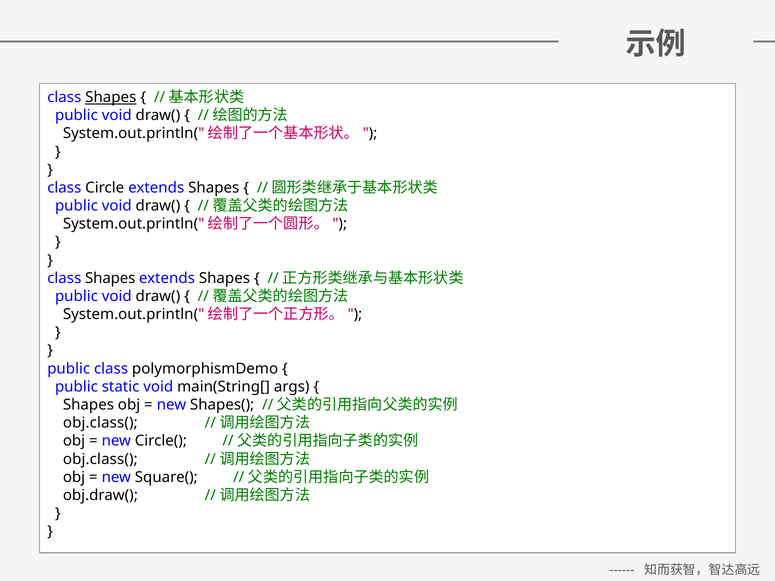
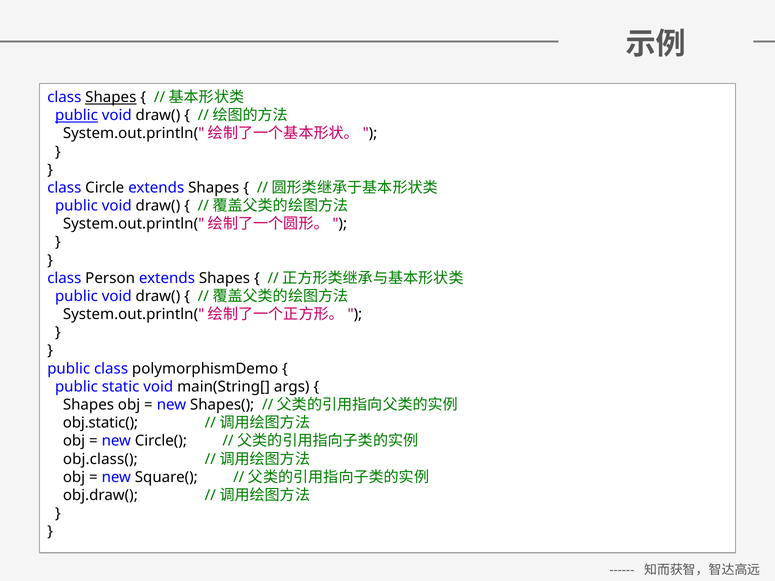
public at (76, 115) underline: none -> present
Shapes at (110, 278): Shapes -> Person
obj.class( at (100, 423): obj.class( -> obj.static(
